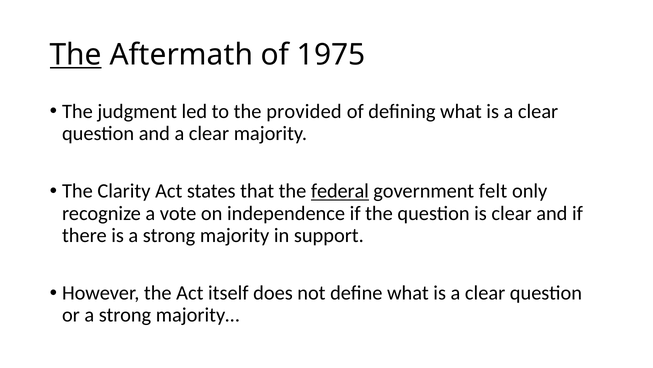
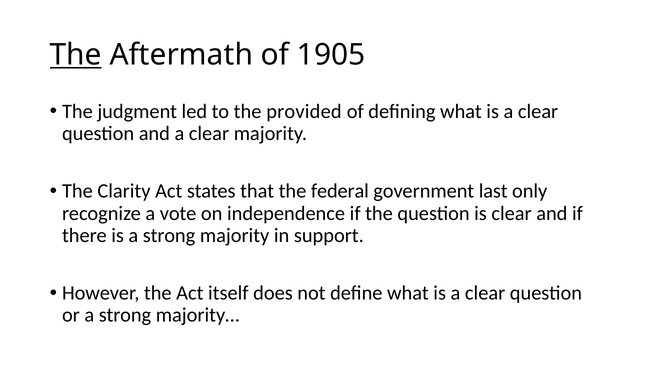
1975: 1975 -> 1905
federal underline: present -> none
felt: felt -> last
